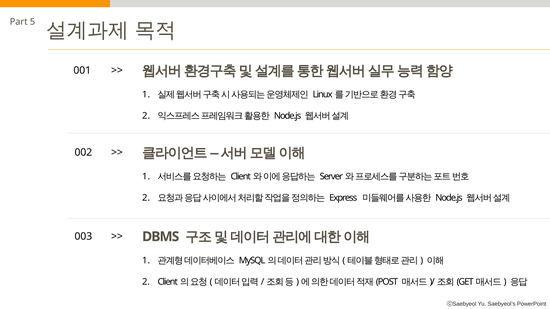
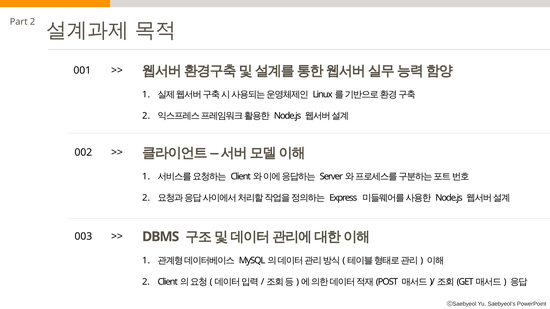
Part 5: 5 -> 2
